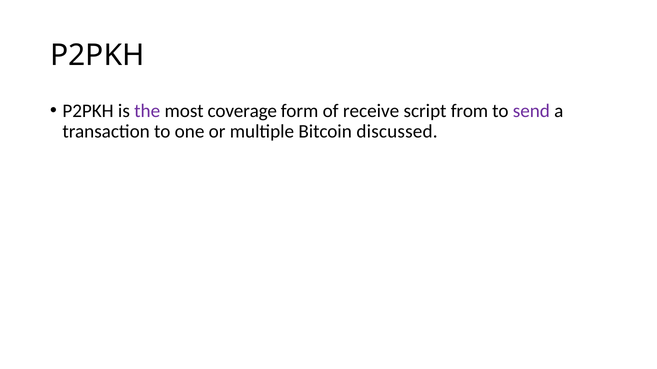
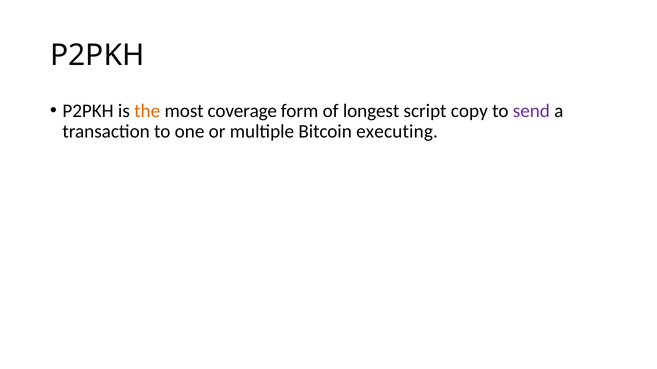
the colour: purple -> orange
receive: receive -> longest
from: from -> copy
discussed: discussed -> executing
